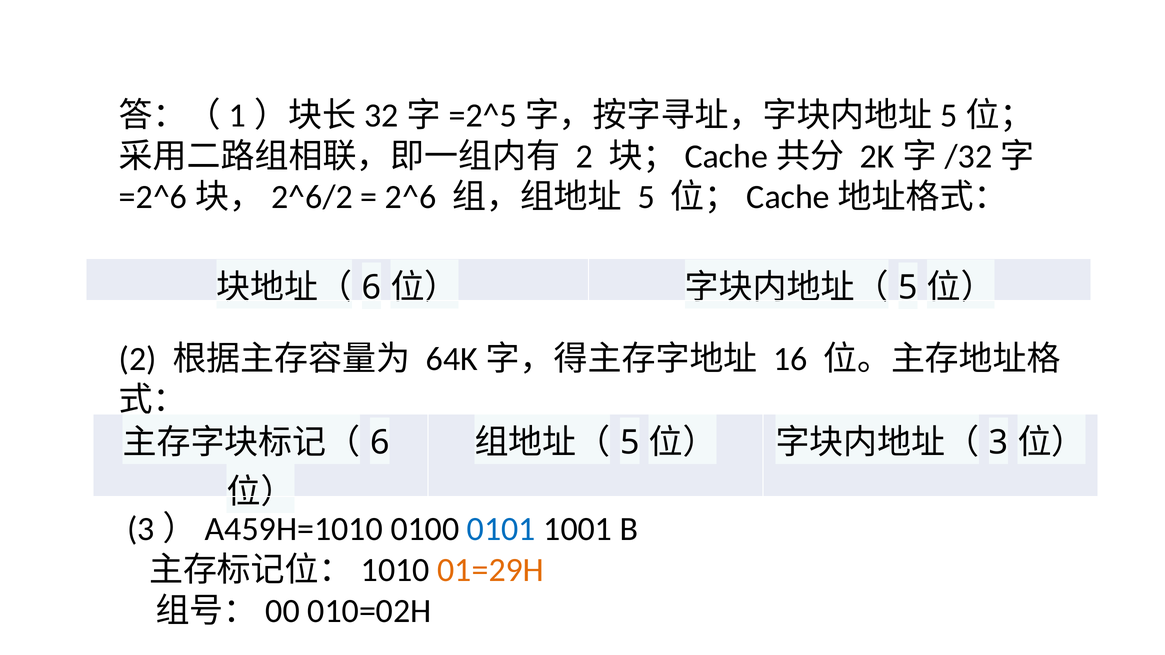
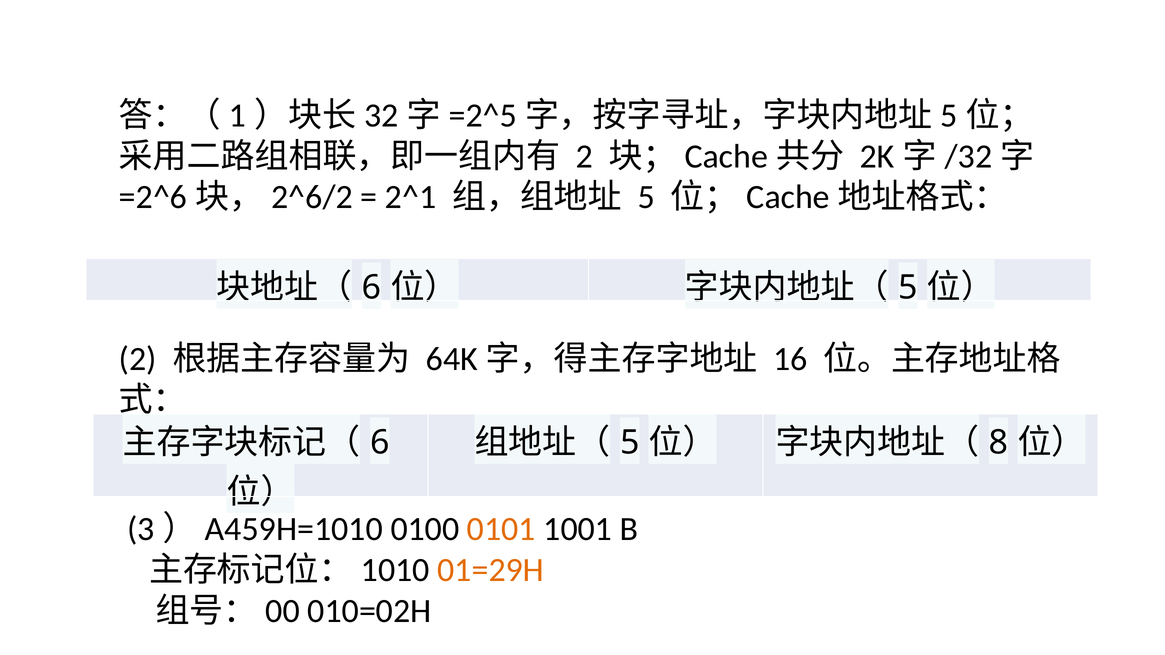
2^6: 2^6 -> 2^1
3: 3 -> 8
0101 colour: blue -> orange
